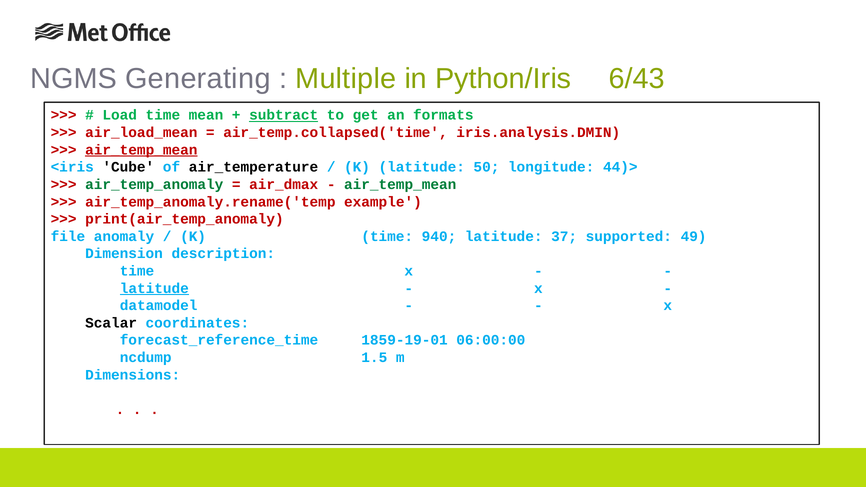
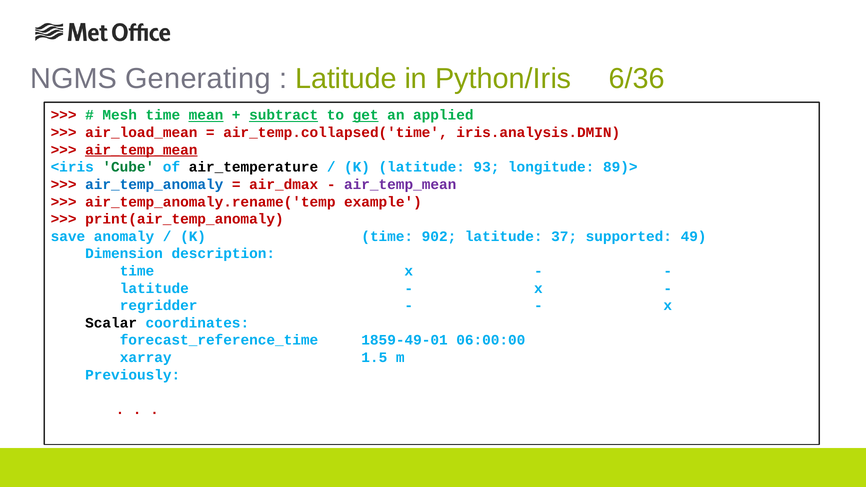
Multiple at (346, 79): Multiple -> Latitude
6/43: 6/43 -> 6/36
Load: Load -> Mesh
mean underline: none -> present
get underline: none -> present
formats: formats -> applied
Cube colour: black -> green
50: 50 -> 93
44)>: 44)> -> 89)>
air_temp_anomaly colour: green -> blue
air_temp_mean at (400, 184) colour: green -> purple
file: file -> save
940: 940 -> 902
latitude at (154, 288) underline: present -> none
datamodel: datamodel -> regridder
1859-19-01: 1859-19-01 -> 1859-49-01
ncdump: ncdump -> xarray
Dimensions: Dimensions -> Previously
